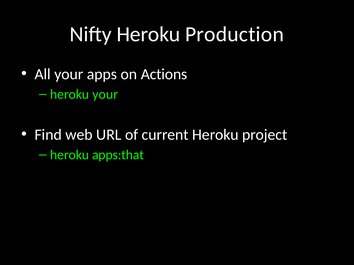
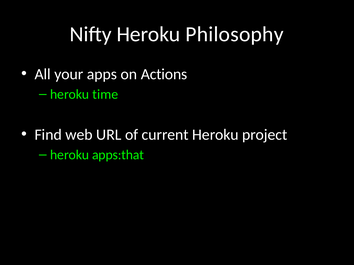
Production: Production -> Philosophy
heroku your: your -> time
